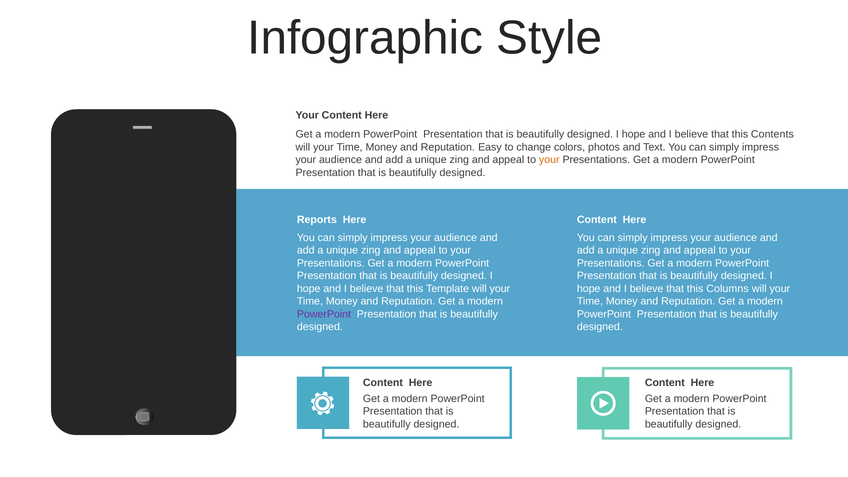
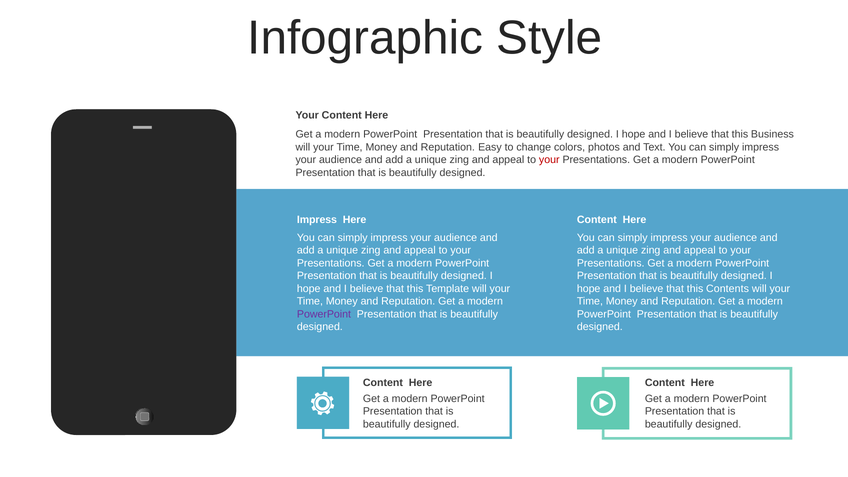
Contents: Contents -> Business
your at (549, 160) colour: orange -> red
Reports at (317, 220): Reports -> Impress
Columns: Columns -> Contents
